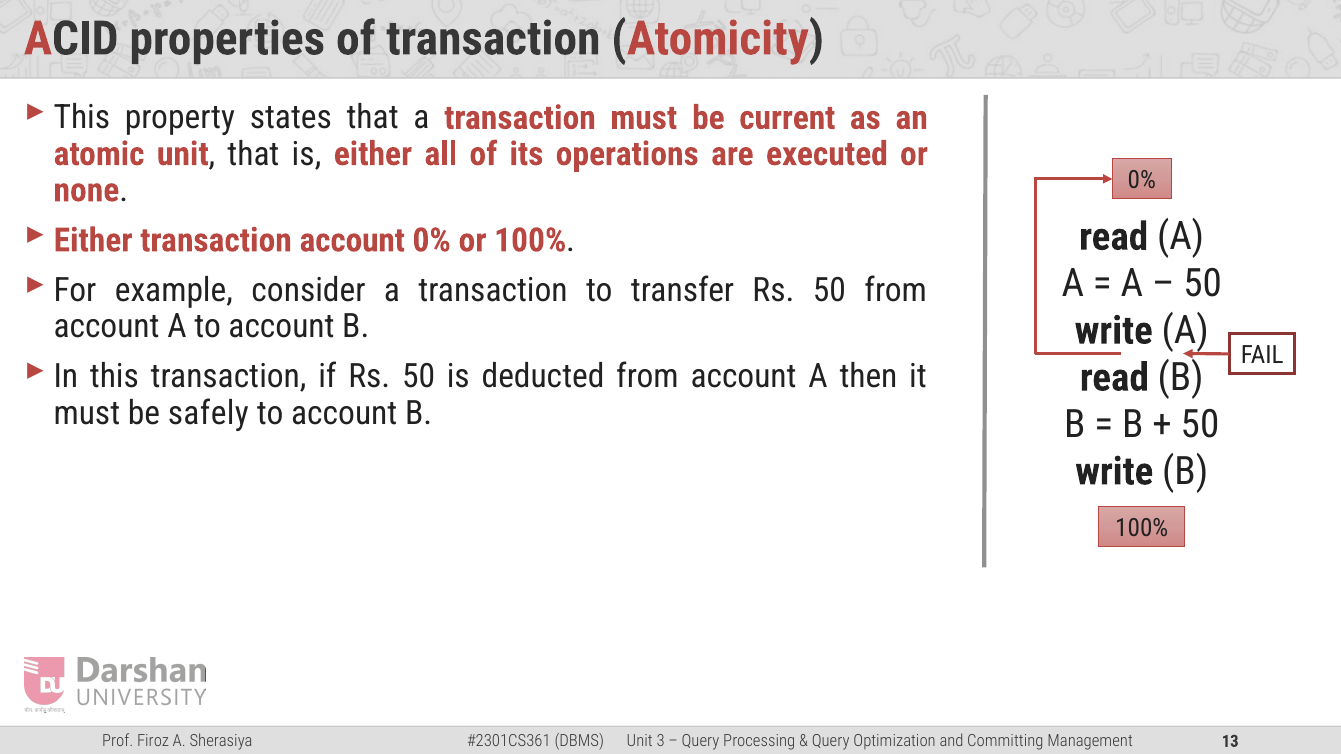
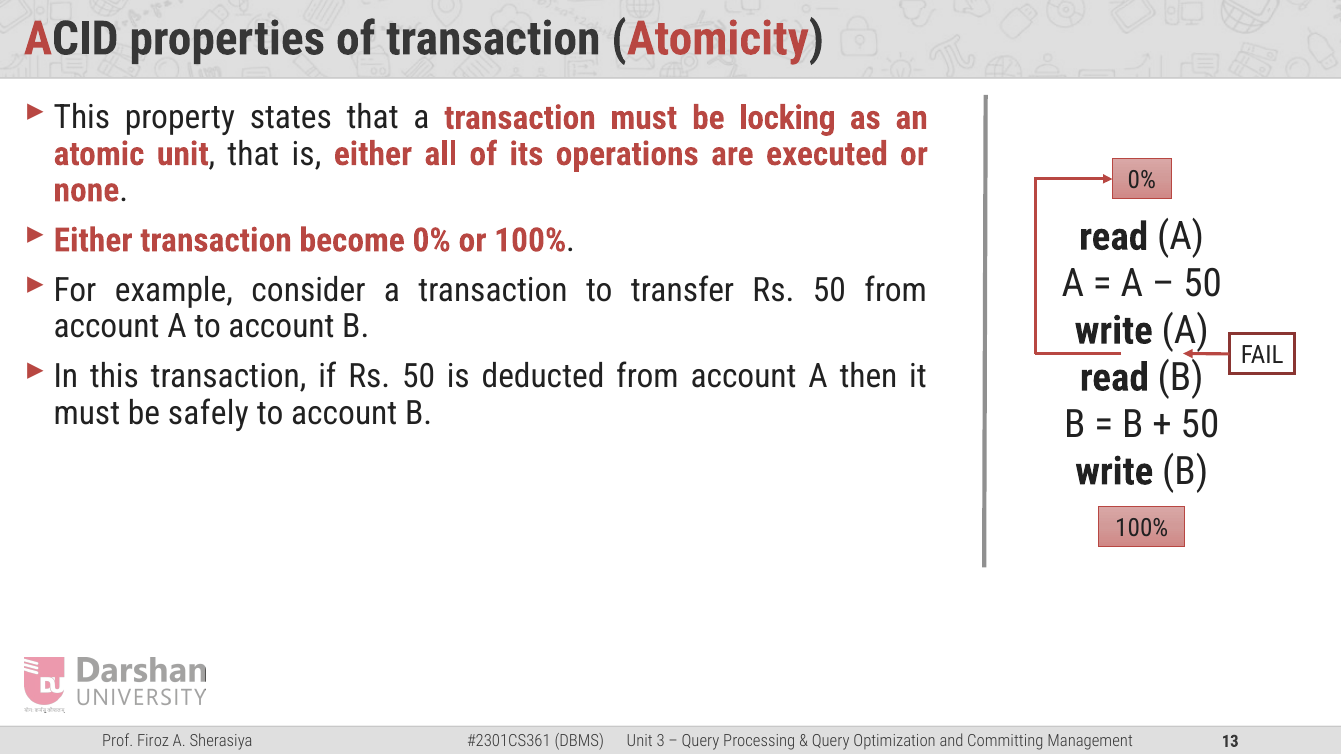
current: current -> locking
transaction account: account -> become
